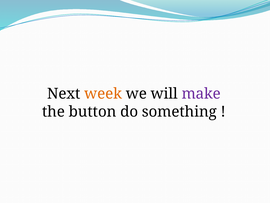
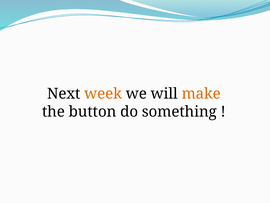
make colour: purple -> orange
